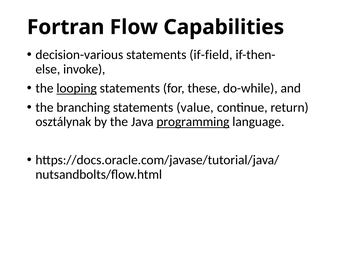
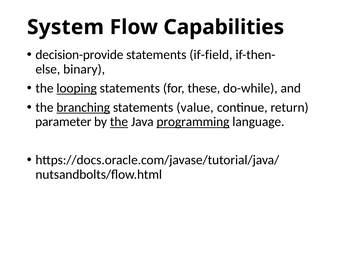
Fortran: Fortran -> System
decision-various: decision-various -> decision-provide
invoke: invoke -> binary
branching underline: none -> present
osztálynak: osztálynak -> parameter
the at (119, 122) underline: none -> present
